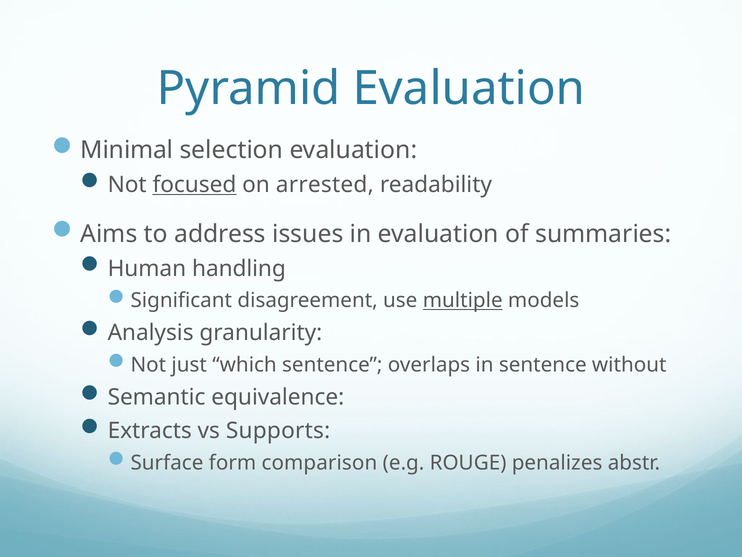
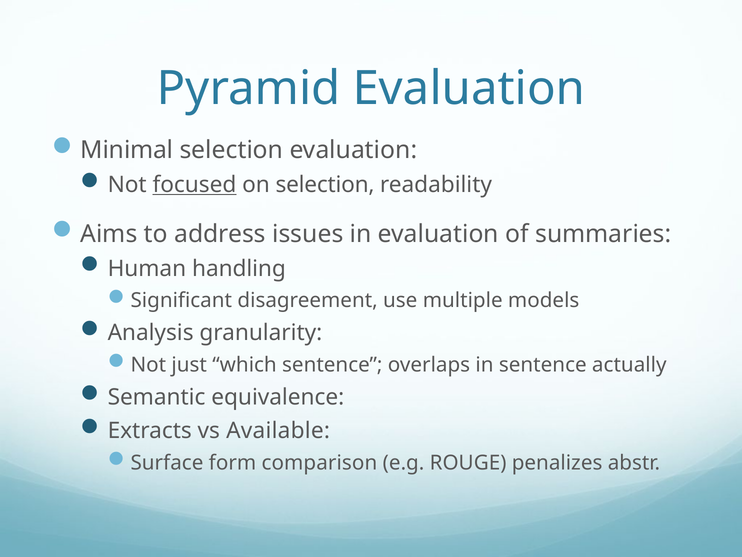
on arrested: arrested -> selection
multiple underline: present -> none
without: without -> actually
Supports: Supports -> Available
